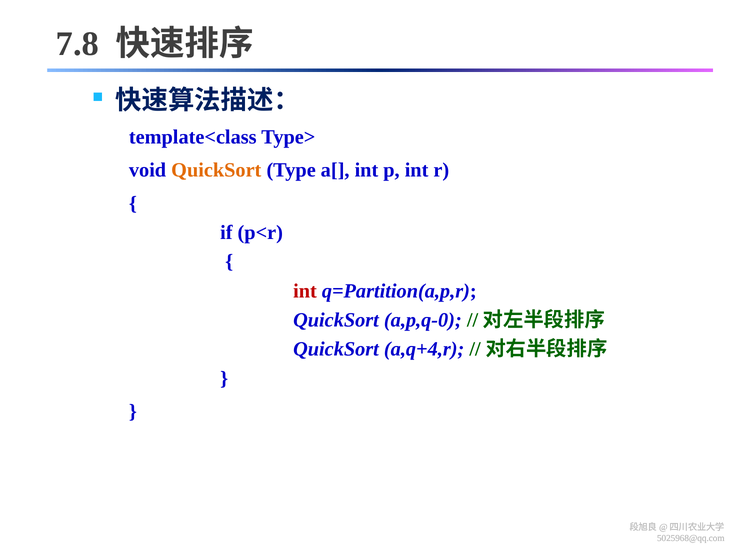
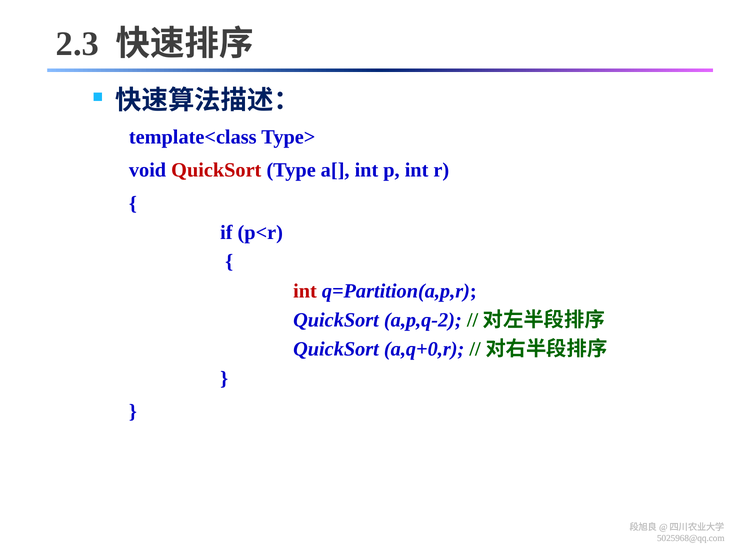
7.8: 7.8 -> 2.3
QuickSort at (216, 170) colour: orange -> red
a,p,q-0: a,p,q-0 -> a,p,q-2
a,q+4,r: a,q+4,r -> a,q+0,r
